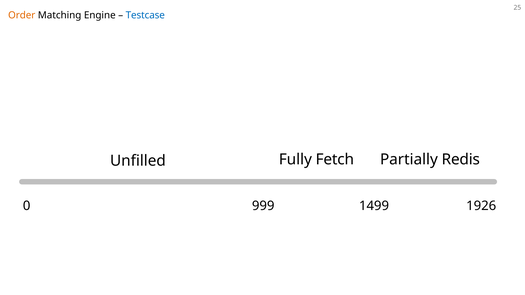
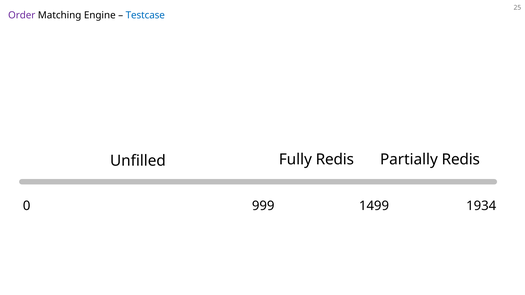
Order colour: orange -> purple
Fully Fetch: Fetch -> Redis
1926: 1926 -> 1934
